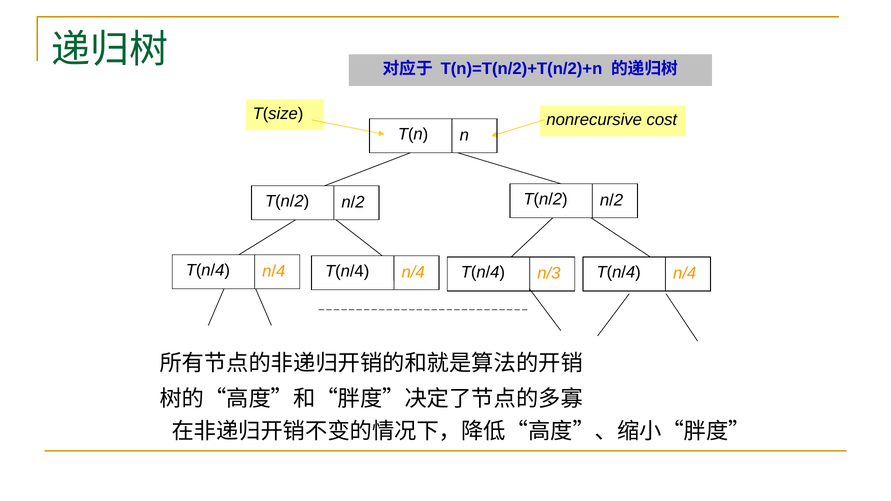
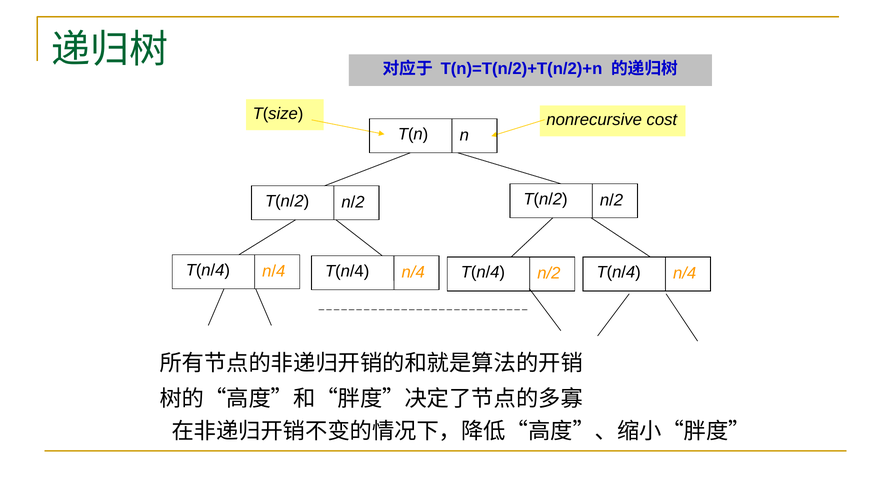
T(n/4 n/3: n/3 -> n/2
